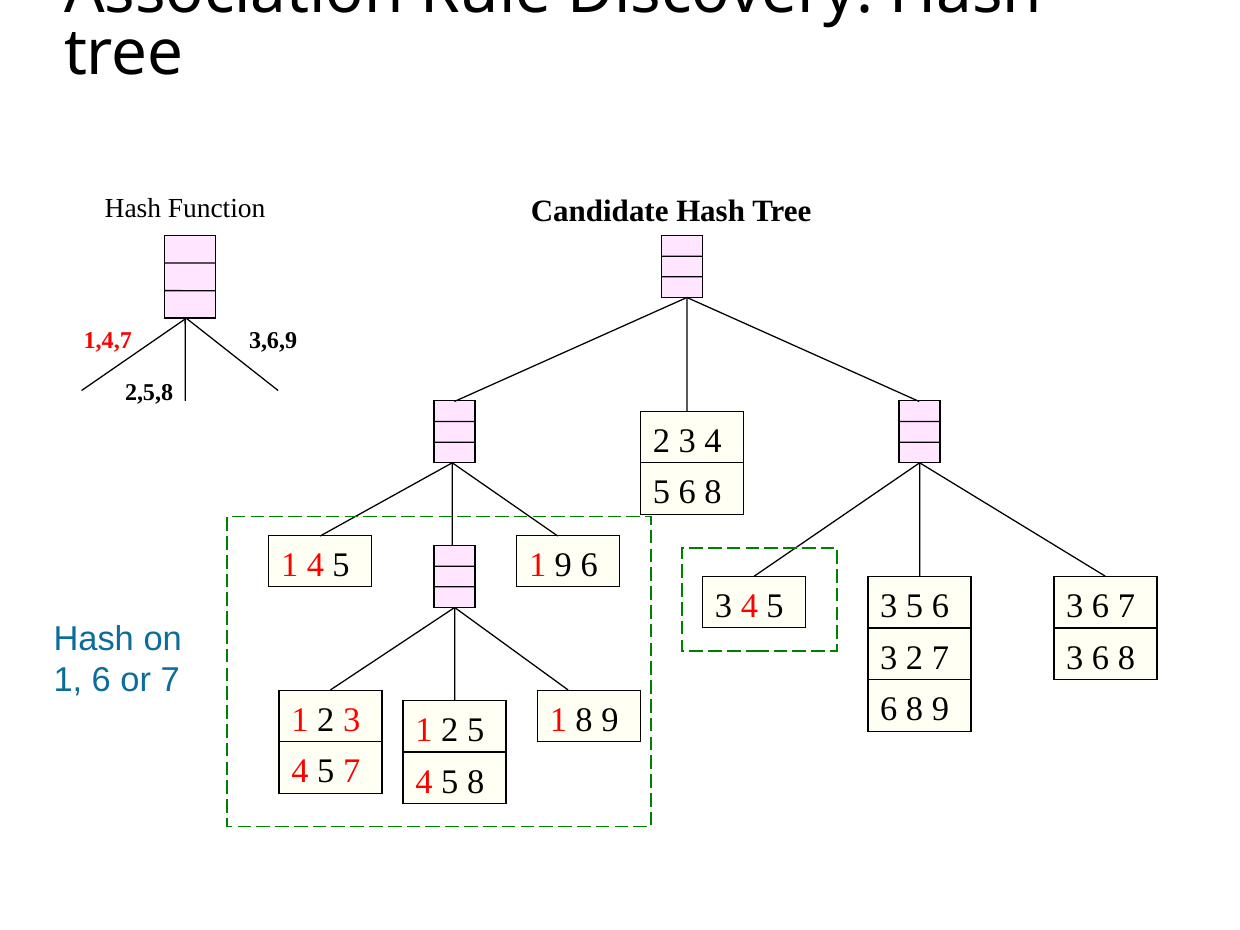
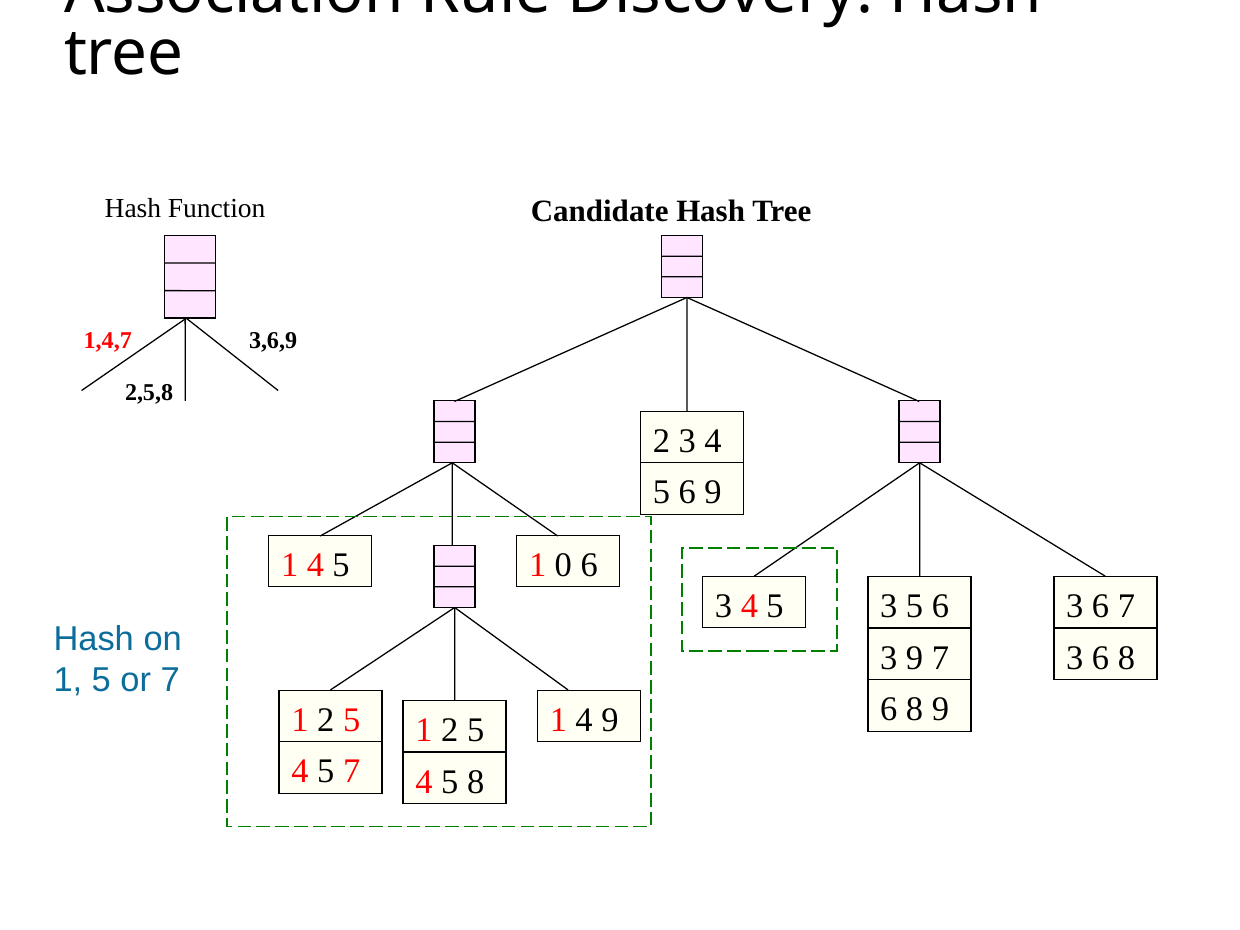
5 6 8: 8 -> 9
1 9: 9 -> 0
3 2: 2 -> 9
1 6: 6 -> 5
3 at (352, 720): 3 -> 5
8 at (584, 720): 8 -> 4
